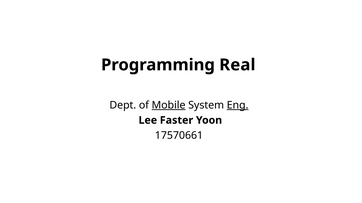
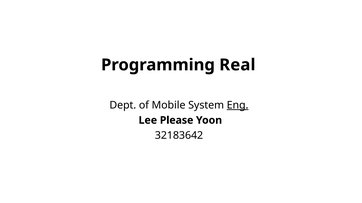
Mobile underline: present -> none
Faster: Faster -> Please
17570661: 17570661 -> 32183642
